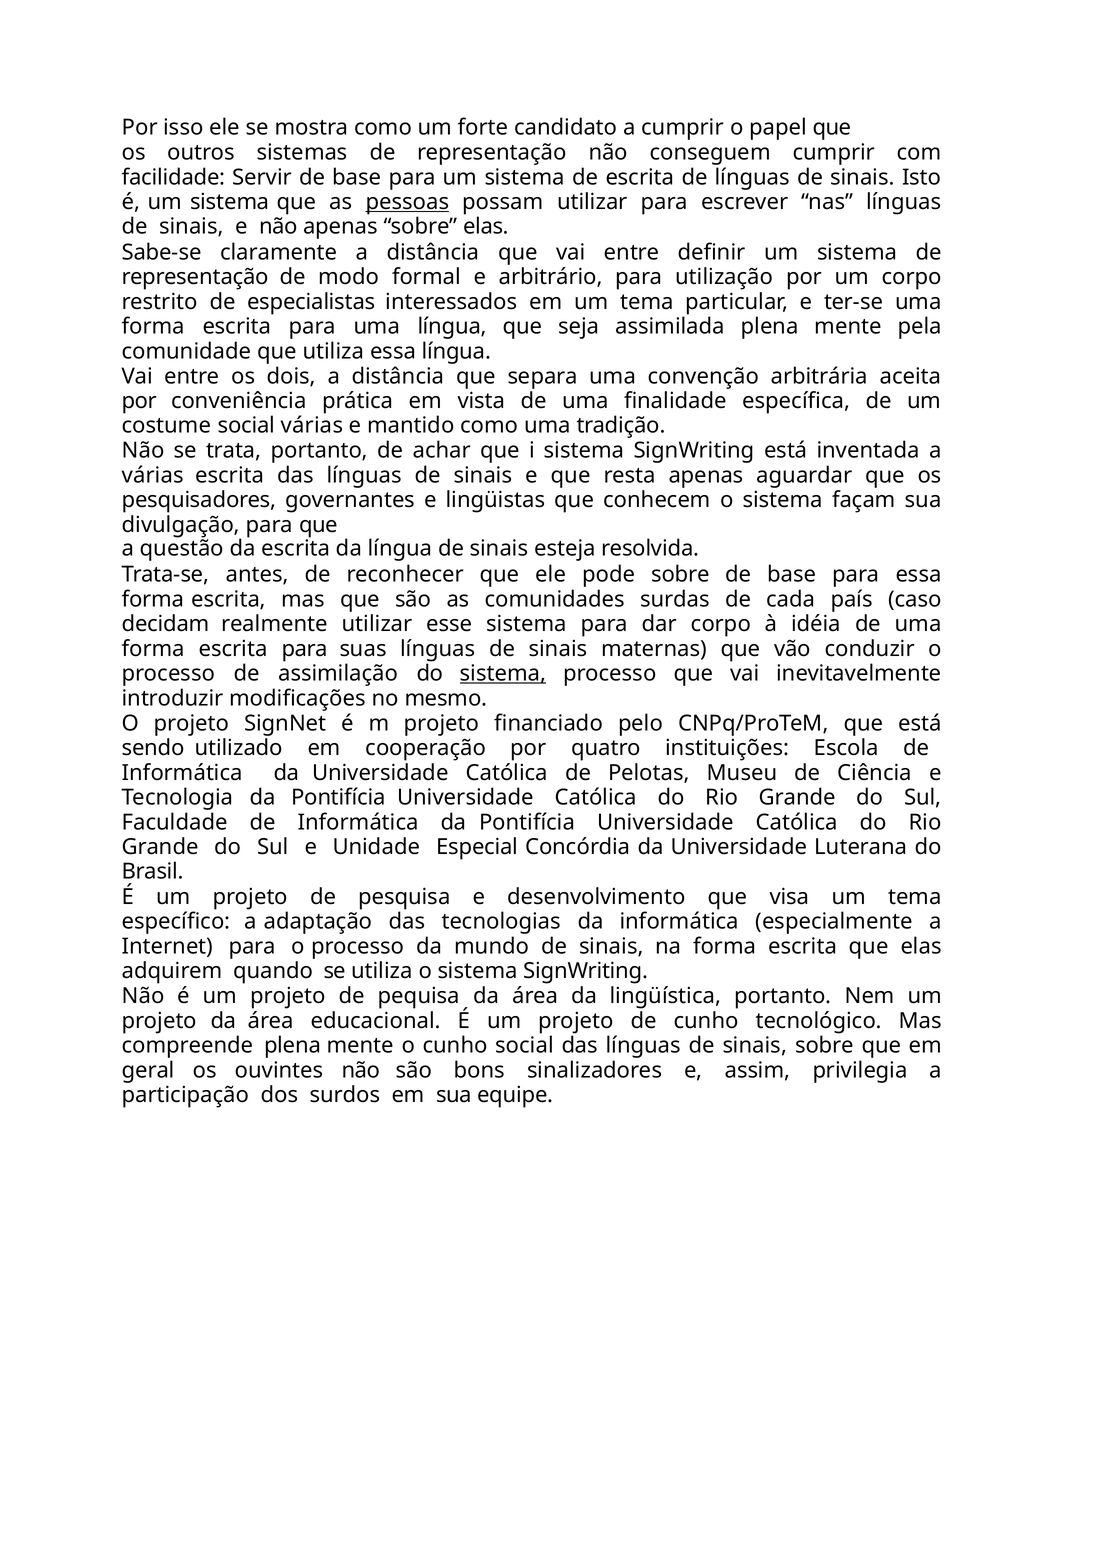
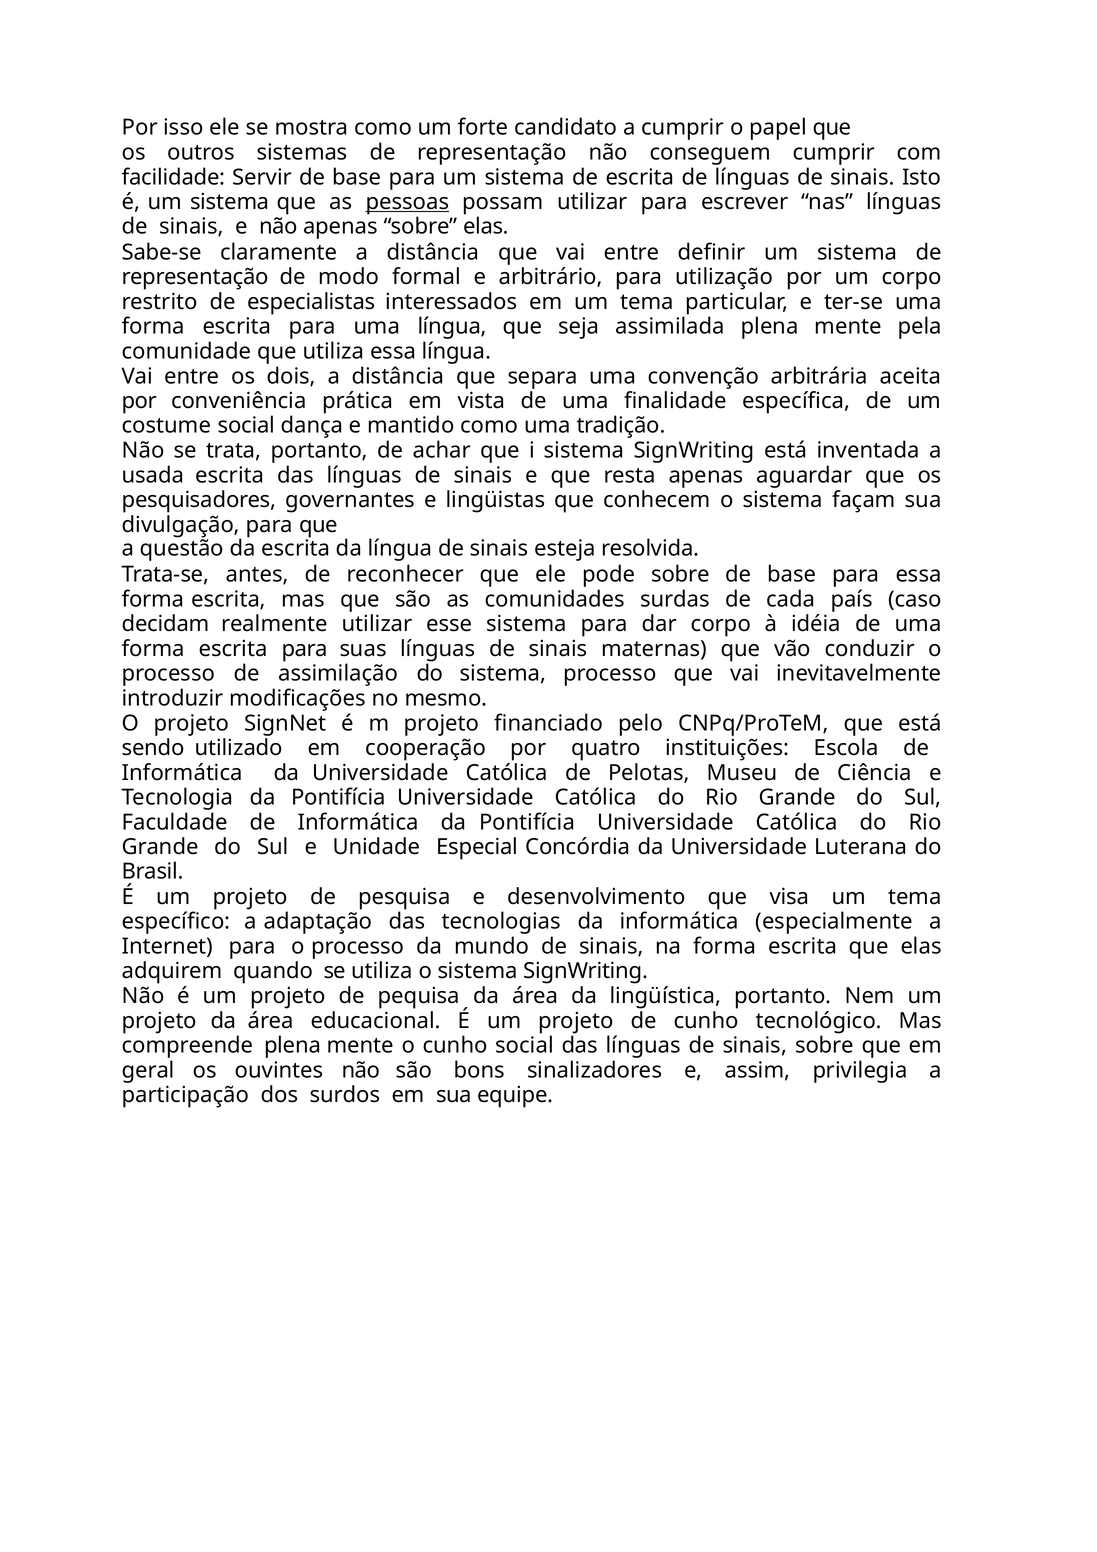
social várias: várias -> dança
várias at (153, 475): várias -> usada
sistema at (503, 674) underline: present -> none
